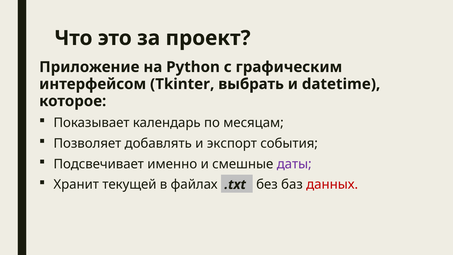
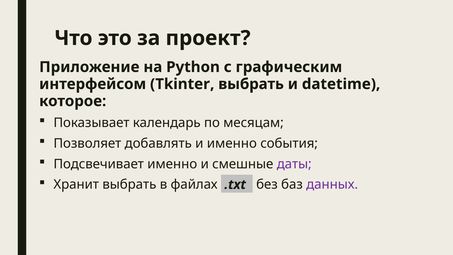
и экспорт: экспорт -> именно
Хранит текущей: текущей -> выбрать
данных colour: red -> purple
